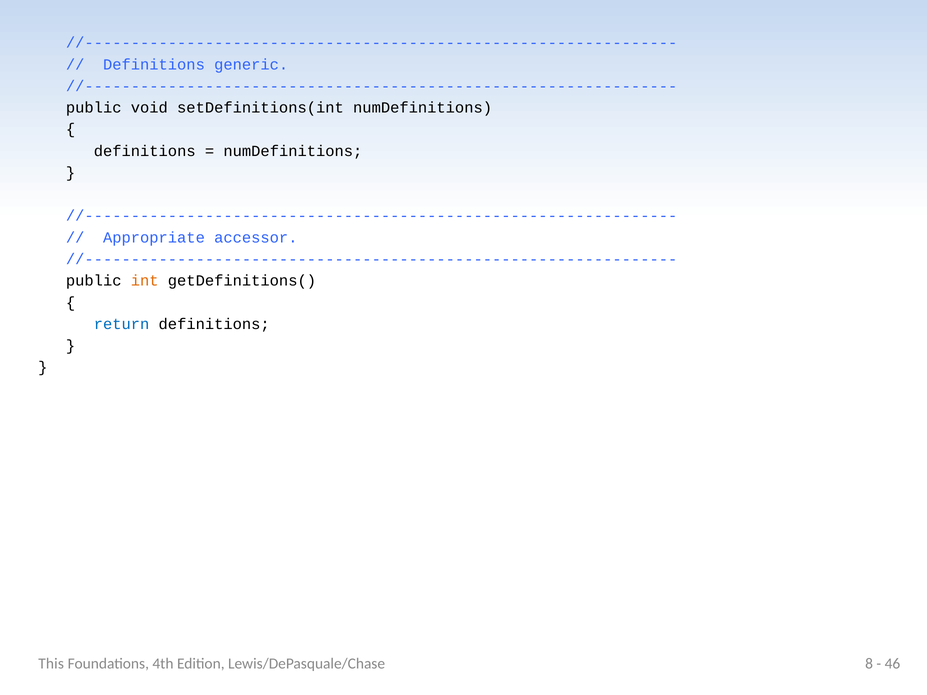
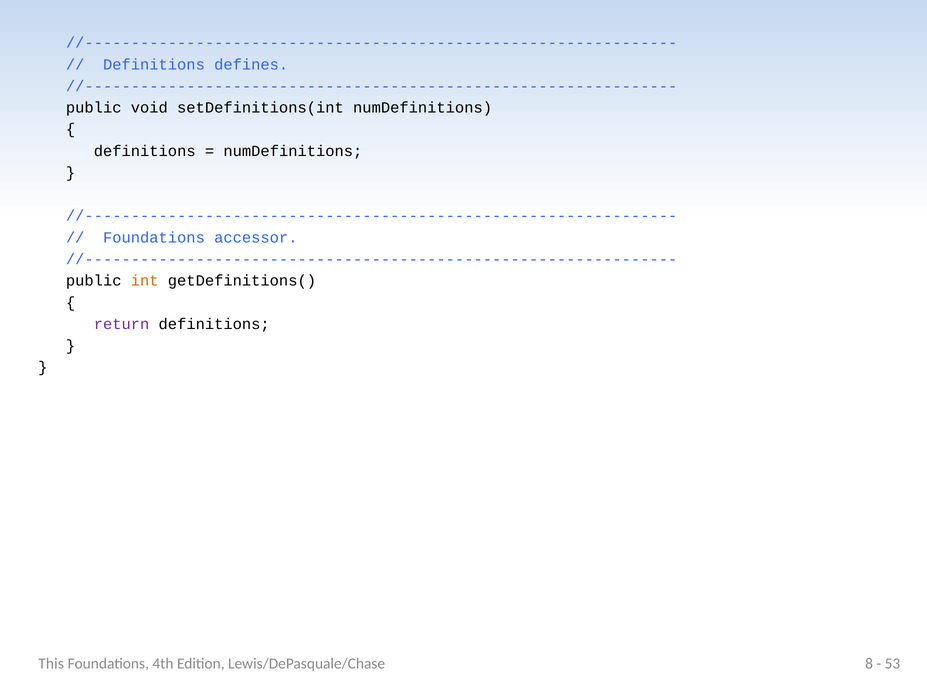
generic: generic -> defines
Appropriate at (154, 238): Appropriate -> Foundations
return colour: blue -> purple
46: 46 -> 53
